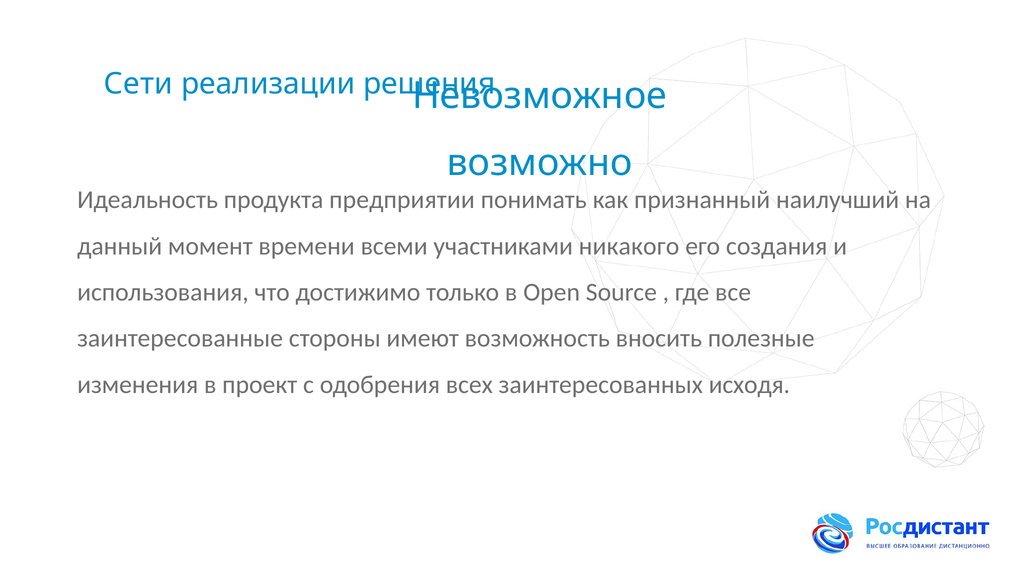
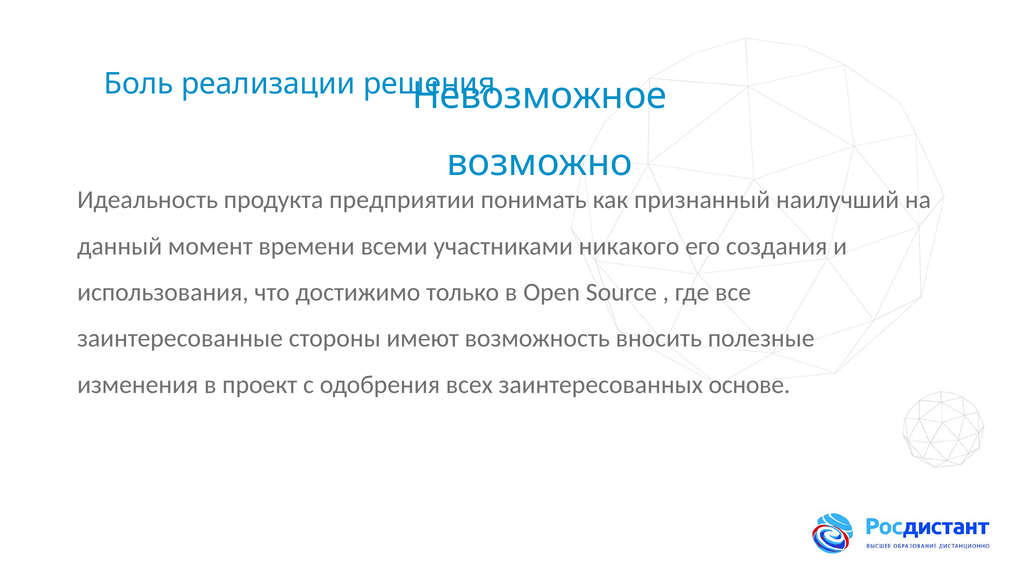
Сети: Сети -> Боль
исходя: исходя -> основе
